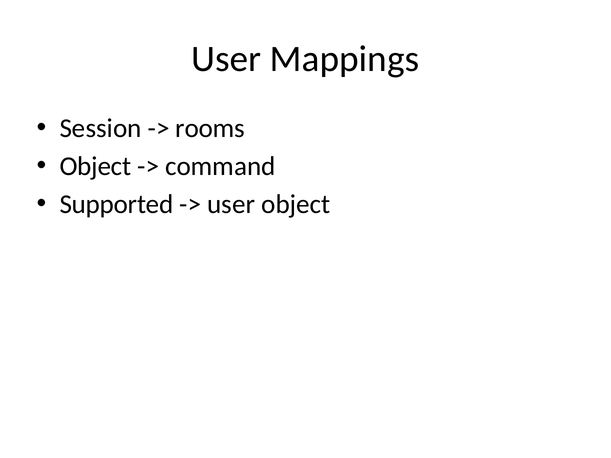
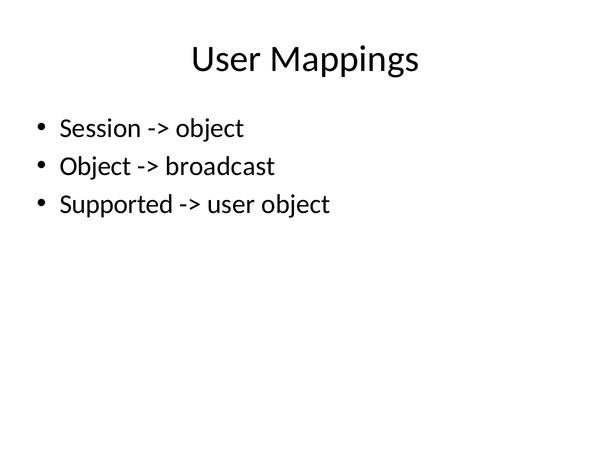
rooms at (210, 128): rooms -> object
command: command -> broadcast
